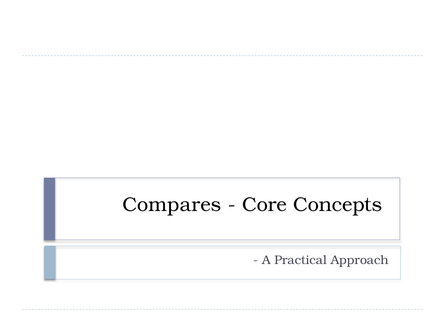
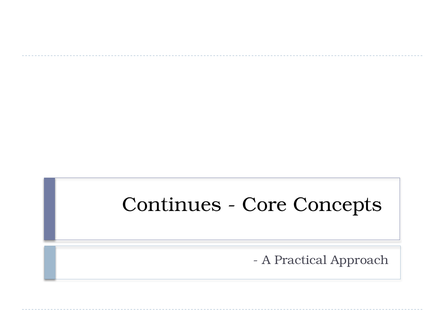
Compares: Compares -> Continues
